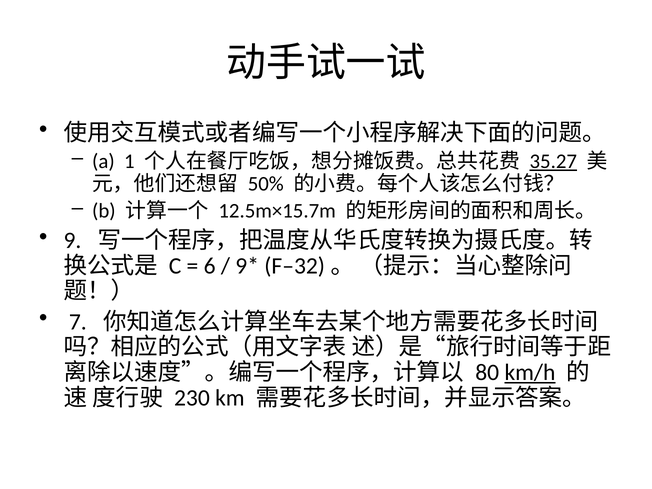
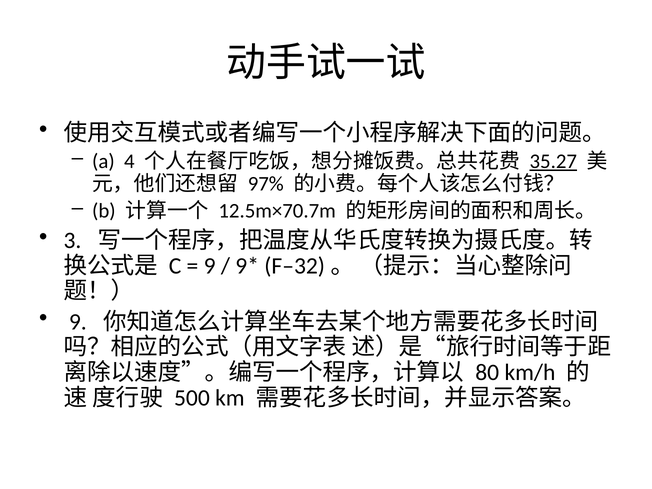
1: 1 -> 4
50%: 50% -> 97%
12.5m×15.7m: 12.5m×15.7m -> 12.5m×70.7m
9: 9 -> 3
6 at (210, 266): 6 -> 9
7 at (78, 322): 7 -> 9
km/h underline: present -> none
230: 230 -> 500
